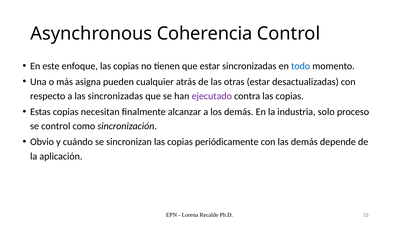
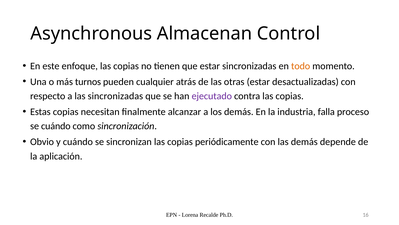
Coherencia: Coherencia -> Almacenan
todo colour: blue -> orange
asigna: asigna -> turnos
solo: solo -> falla
se control: control -> cuándo
